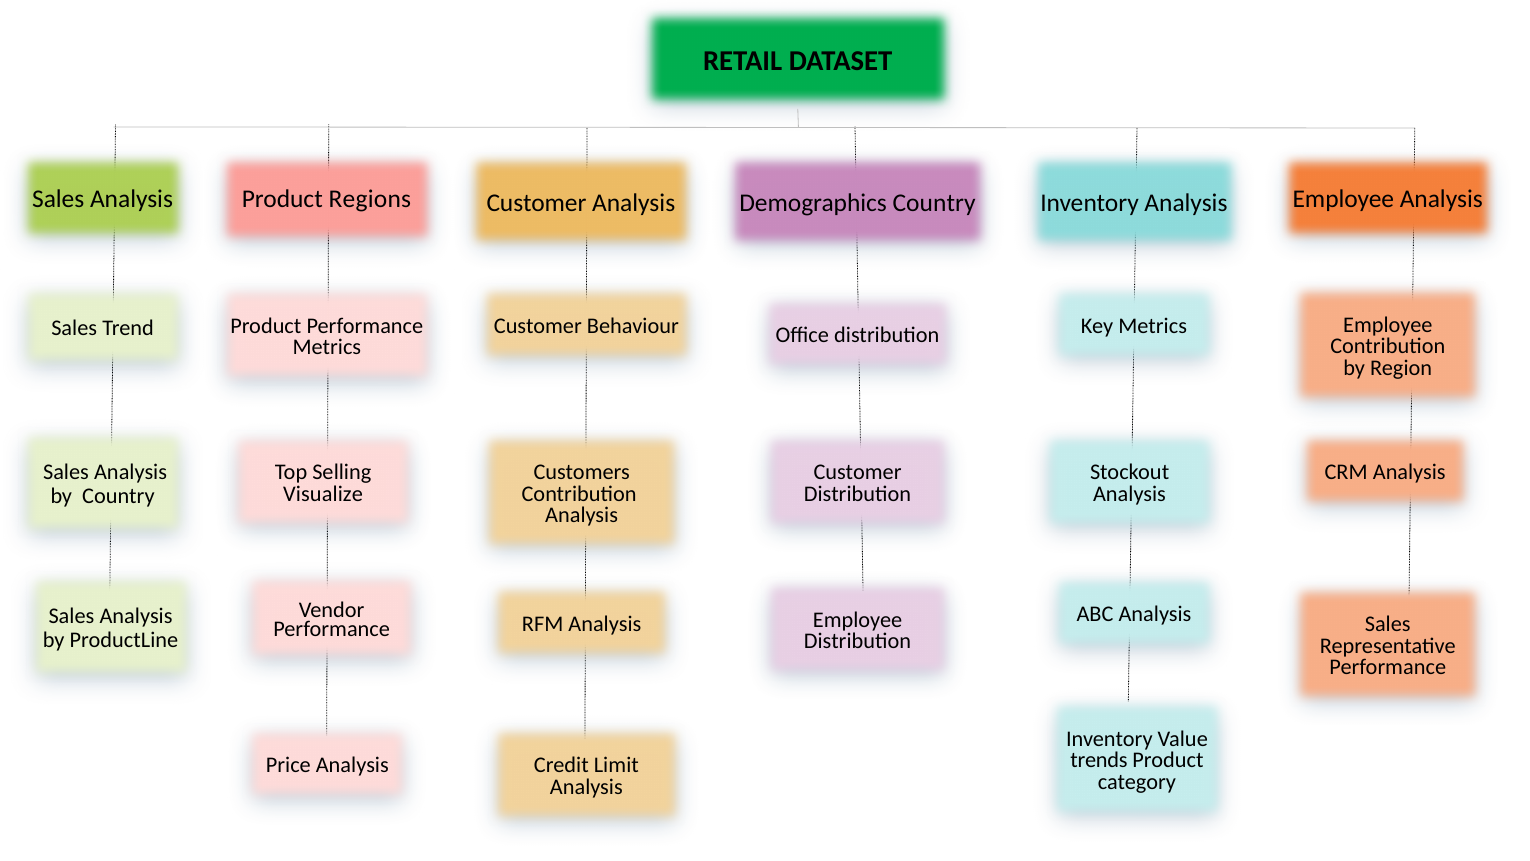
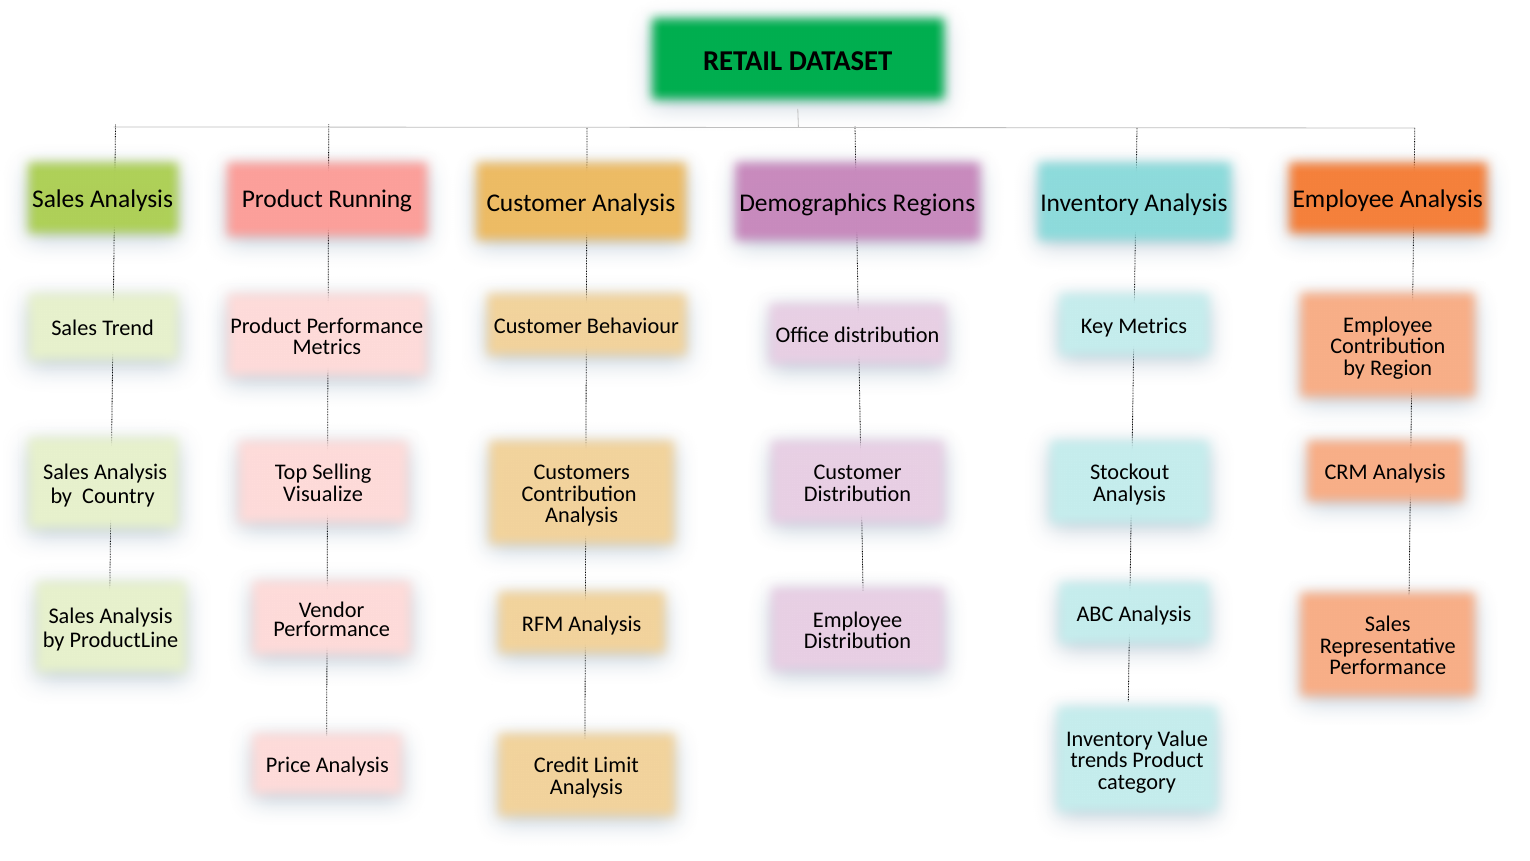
Regions: Regions -> Running
Demographics Country: Country -> Regions
